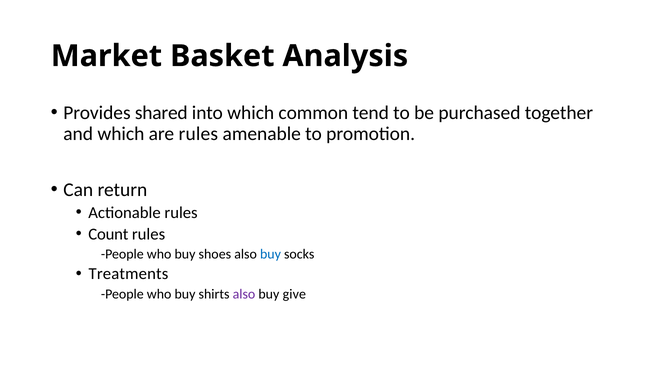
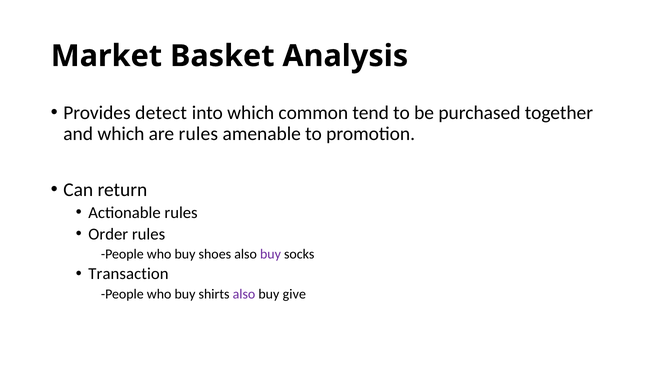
shared: shared -> detect
Count: Count -> Order
buy at (270, 254) colour: blue -> purple
Treatments: Treatments -> Transaction
